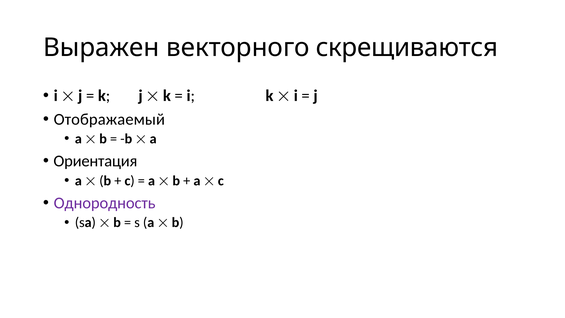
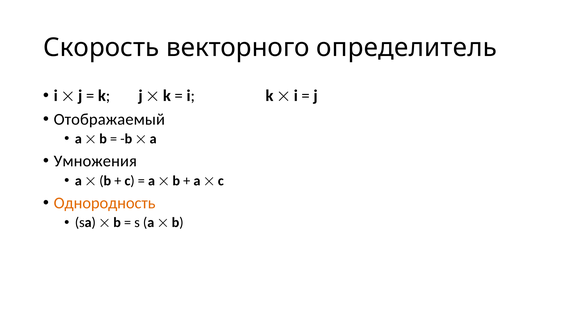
Выражен: Выражен -> Скорость
скрещиваются: скрещиваются -> определитель
Ориентация: Ориентация -> Умножения
Однородность colour: purple -> orange
